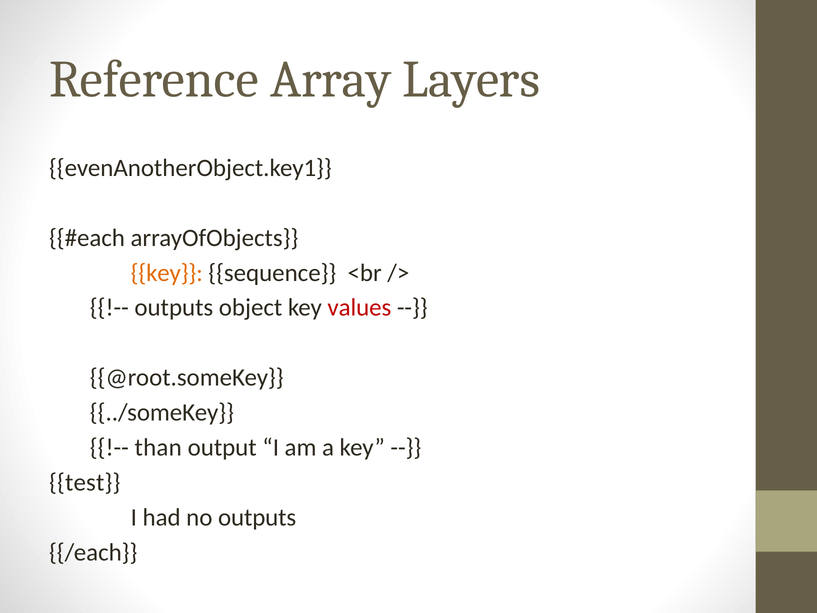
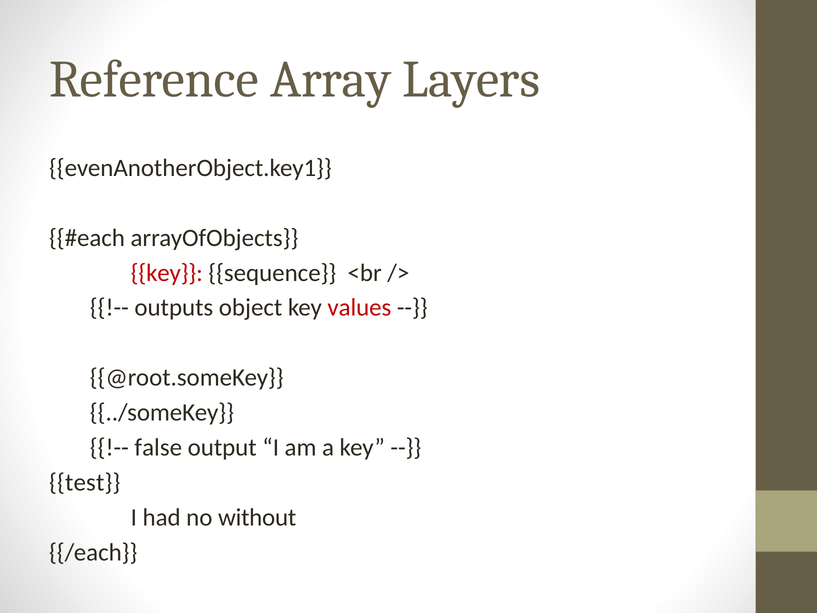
key at (167, 273) colour: orange -> red
than: than -> false
no outputs: outputs -> without
